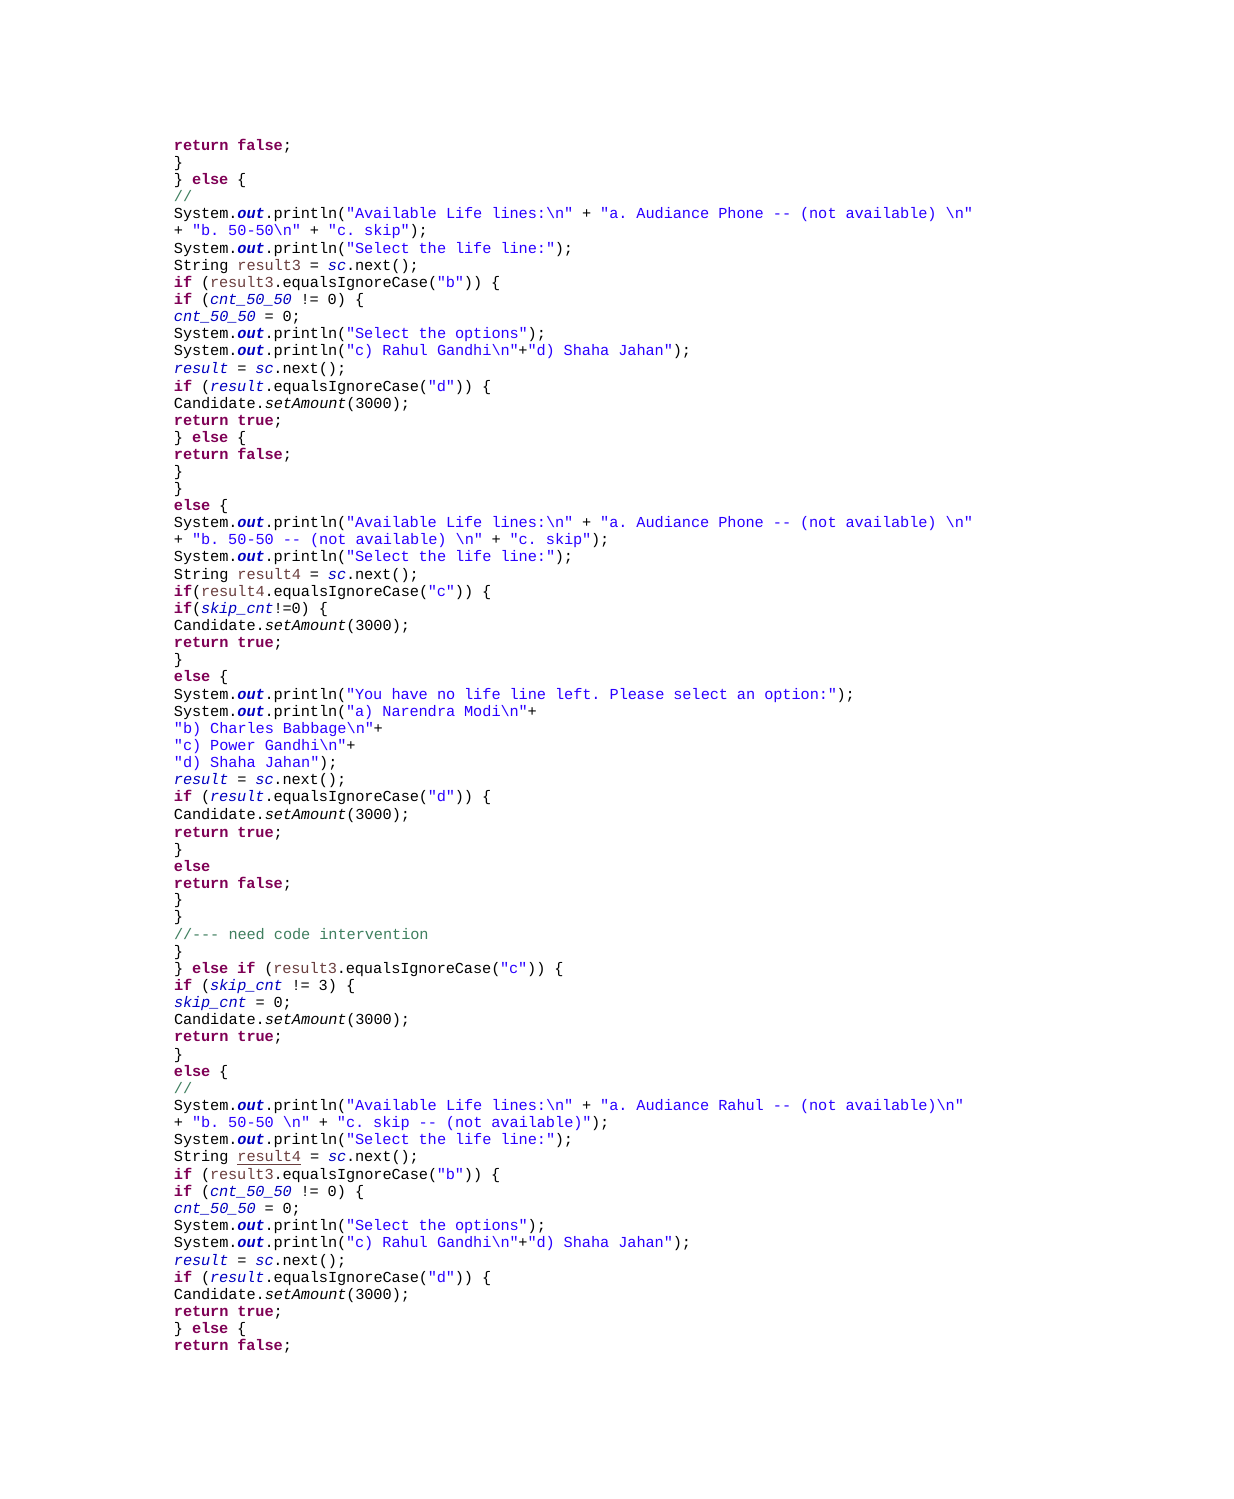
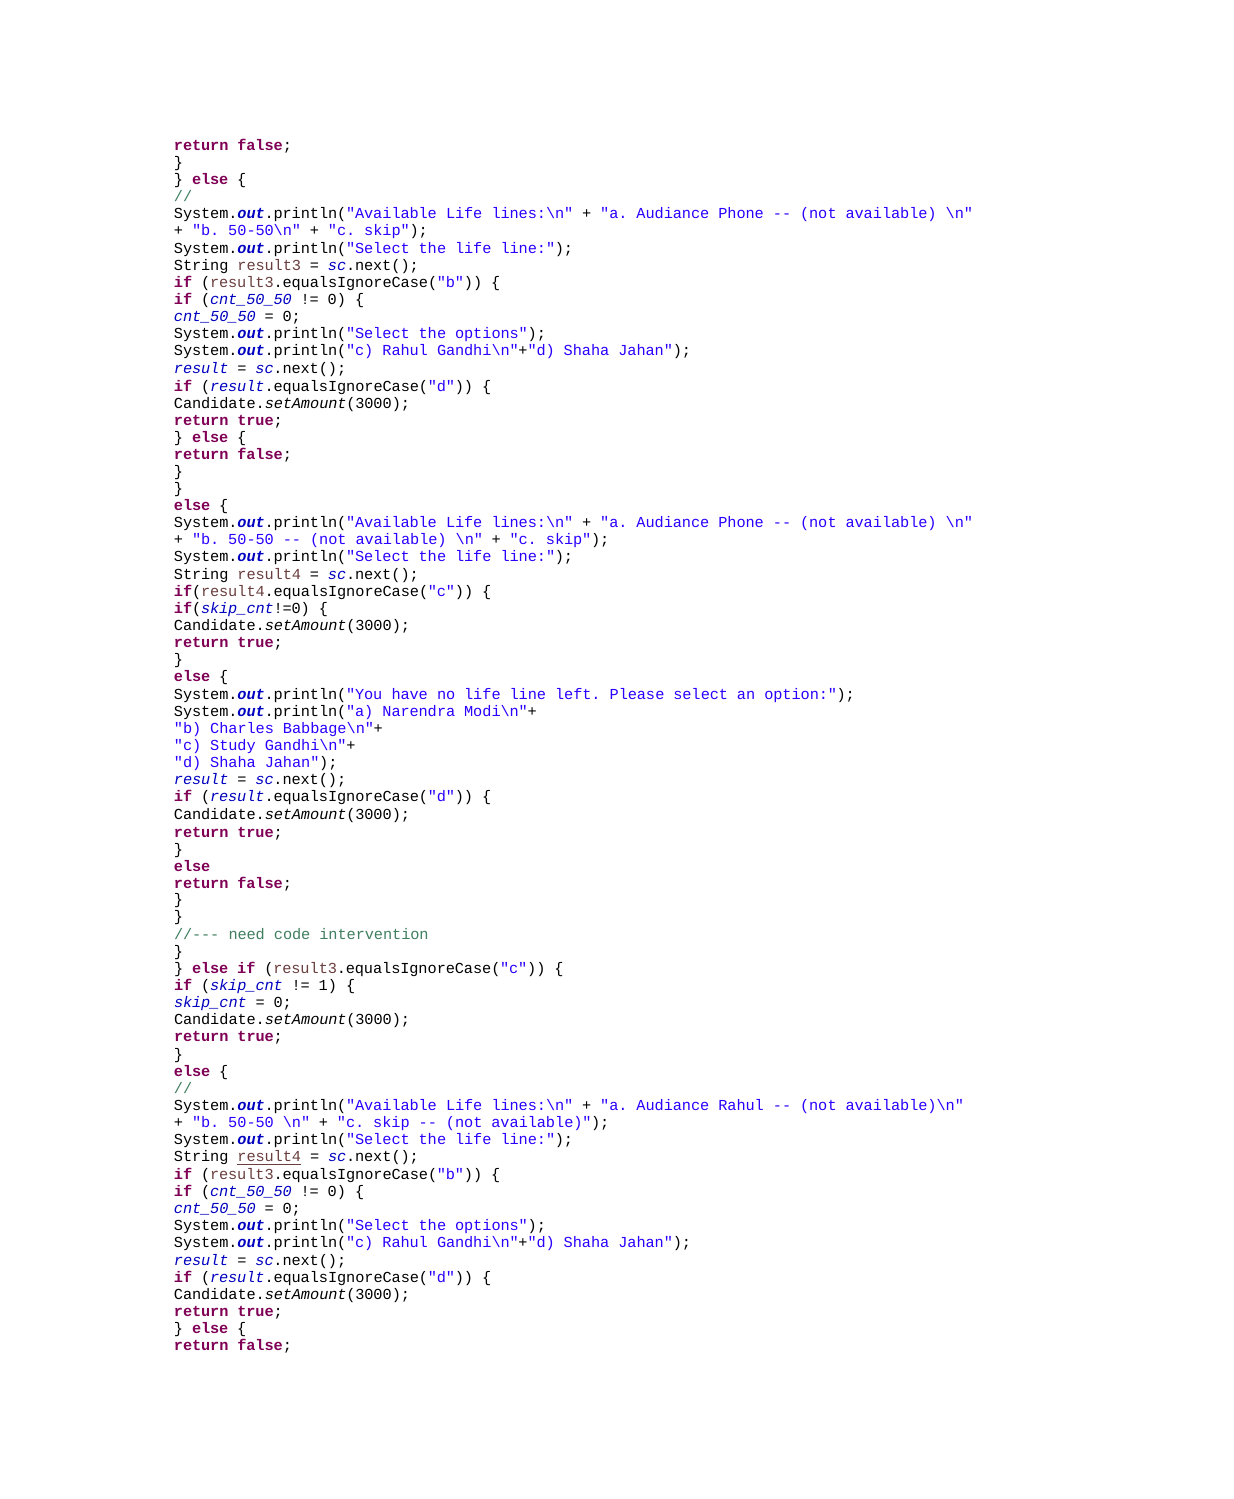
Power: Power -> Study
3: 3 -> 1
